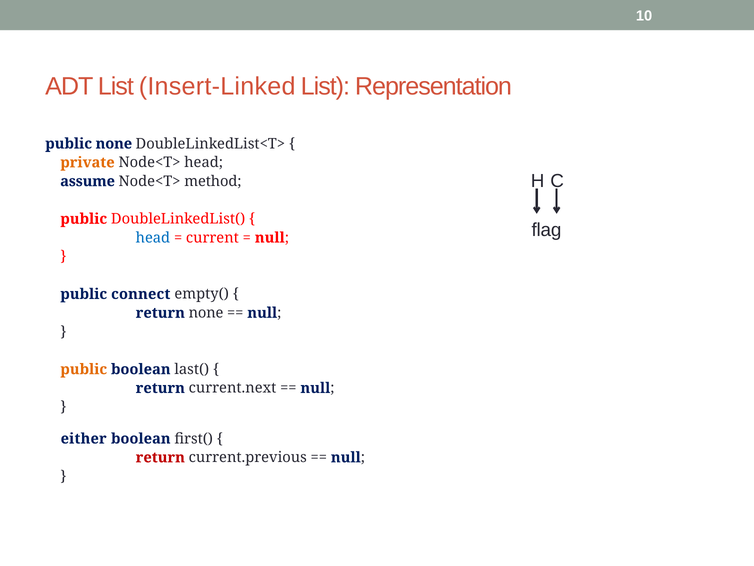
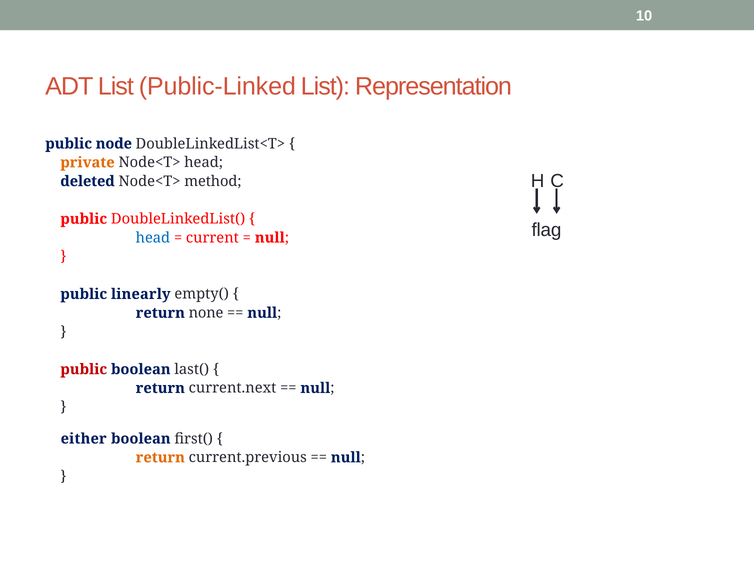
Insert-Linked: Insert-Linked -> Public-Linked
public none: none -> node
assume: assume -> deleted
connect: connect -> linearly
public at (84, 369) colour: orange -> red
return at (160, 457) colour: red -> orange
